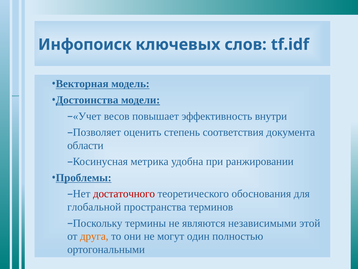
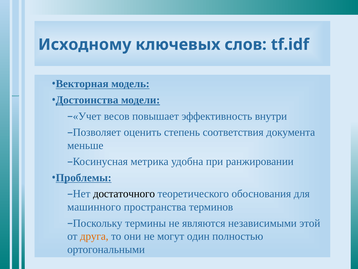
Инфопоиск: Инфопоиск -> Исходному
области: области -> меньше
достаточного colour: red -> black
глобальной: глобальной -> машинного
